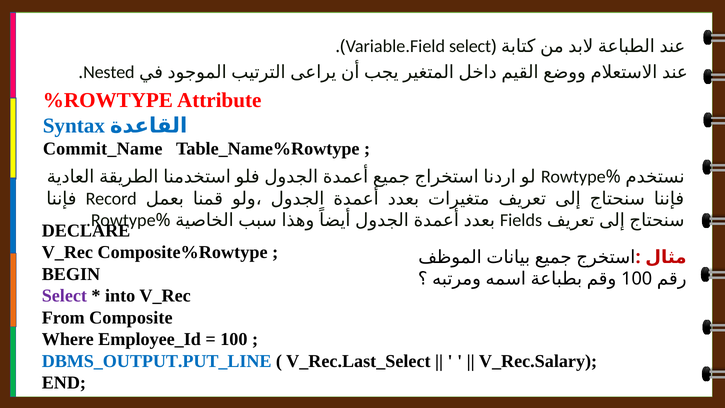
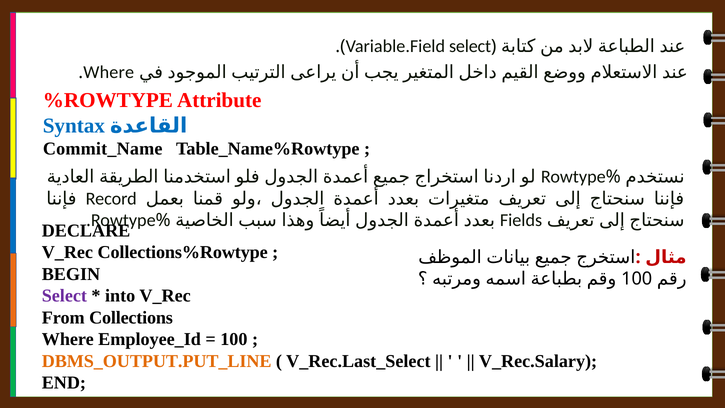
Nested at (109, 72): Nested -> Where
Composite%Rowtype: Composite%Rowtype -> Collections%Rowtype
Composite: Composite -> Collections
DBMS_OUTPUT.PUT_LINE colour: blue -> orange
